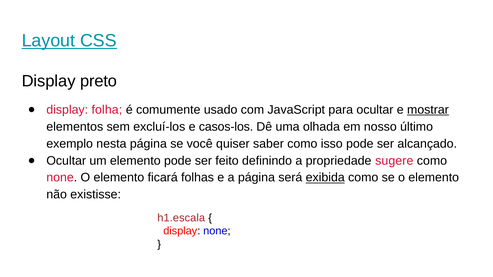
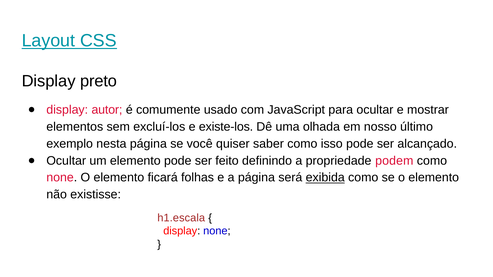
folha: folha -> autor
mostrar underline: present -> none
casos-los: casos-los -> existe-los
sugere: sugere -> podem
